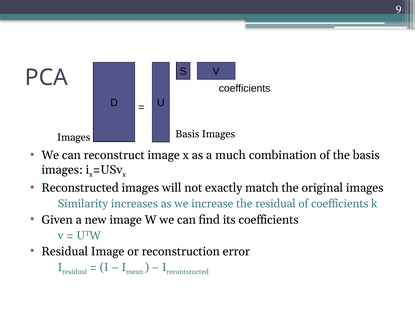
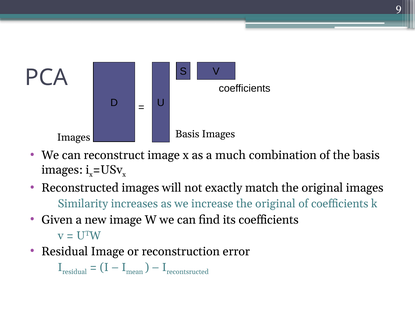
increase the residual: residual -> original
